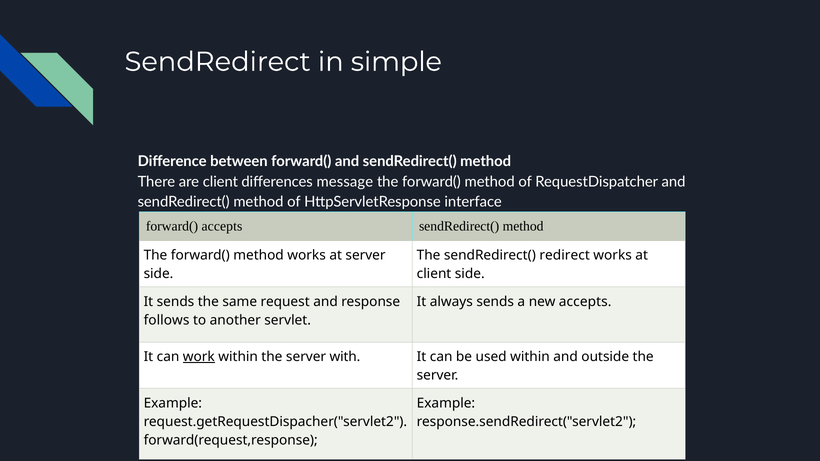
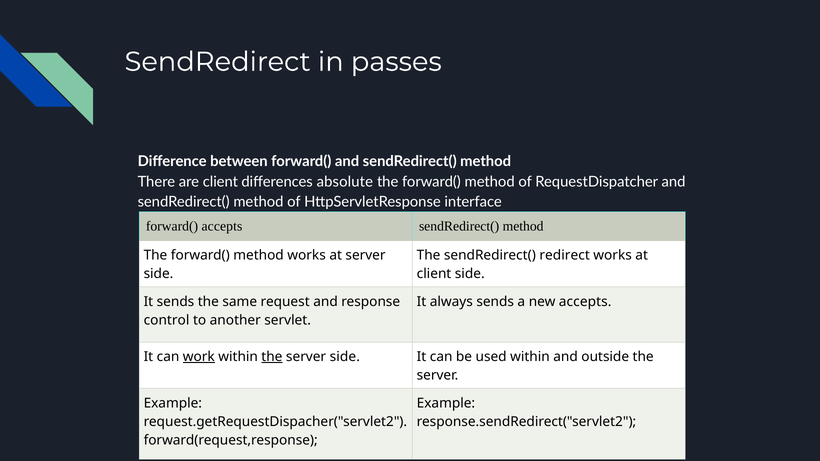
simple: simple -> passes
message: message -> absolute
follows: follows -> control
the at (272, 357) underline: none -> present
with at (345, 357): with -> side
